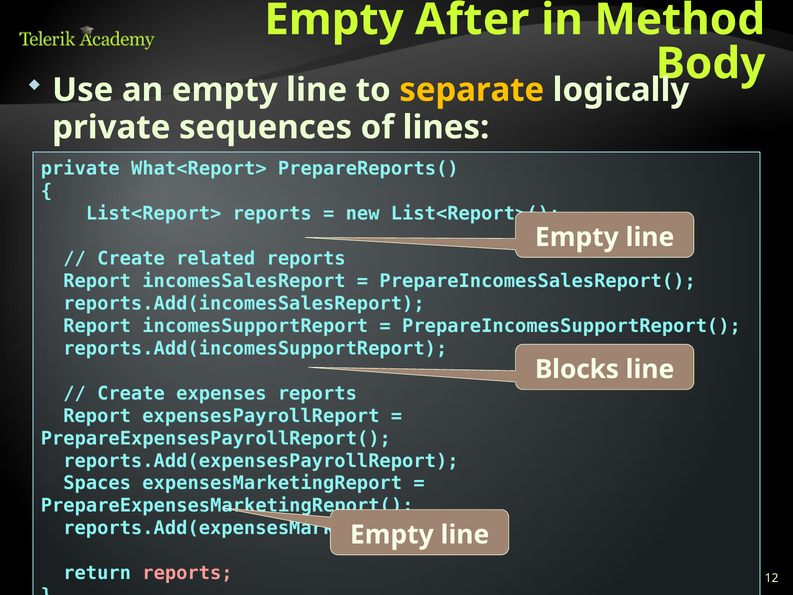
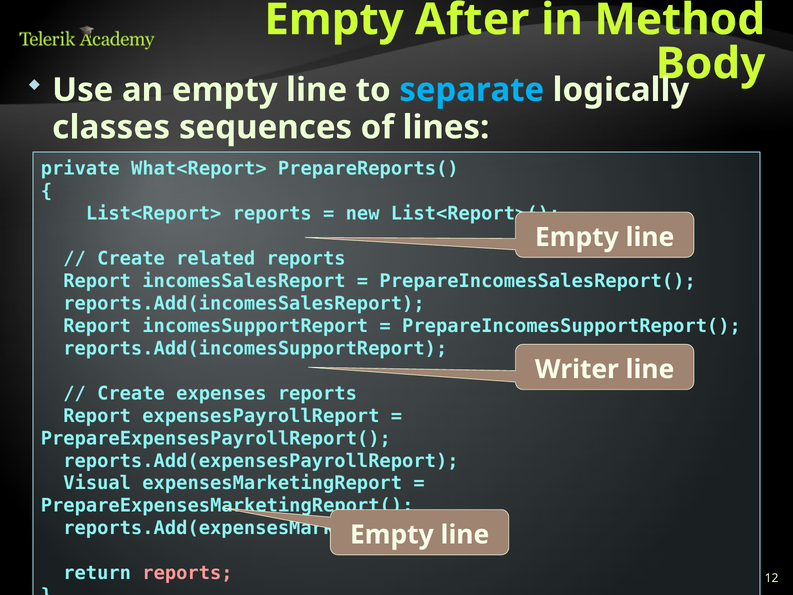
separate colour: yellow -> light blue
private at (111, 127): private -> classes
Blocks: Blocks -> Writer
Spaces: Spaces -> Visual
